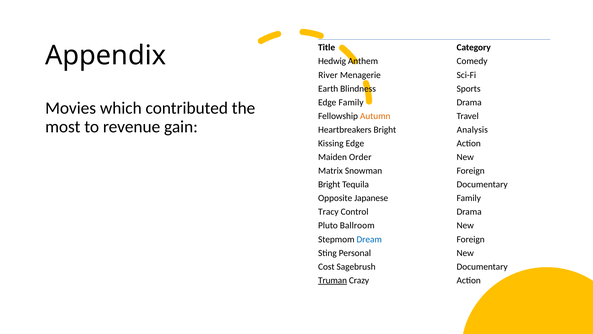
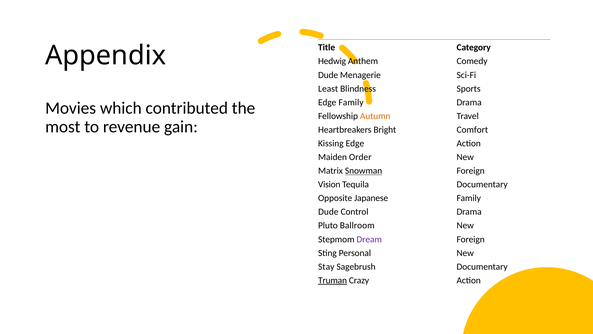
River at (328, 75): River -> Dude
Earth: Earth -> Least
Analysis: Analysis -> Comfort
Snowman underline: none -> present
Bright at (329, 184): Bright -> Vision
Tracy at (328, 212): Tracy -> Dude
Dream colour: blue -> purple
Cost: Cost -> Stay
